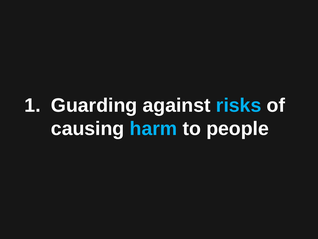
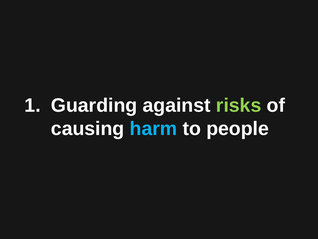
risks colour: light blue -> light green
